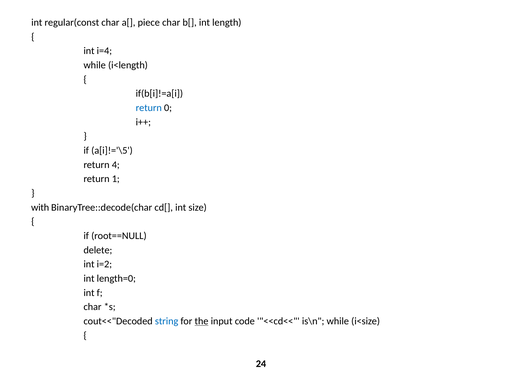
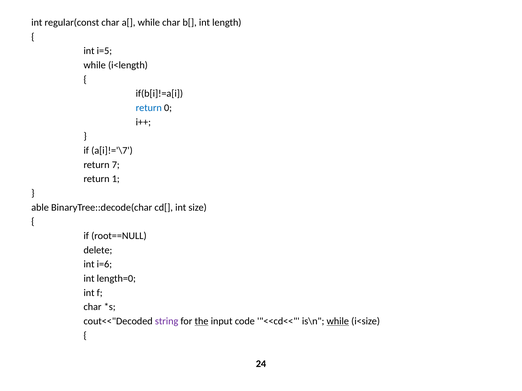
a[ piece: piece -> while
i=4: i=4 -> i=5
a[i]!='\5: a[i]!='\5 -> a[i]!='\7
4: 4 -> 7
with: with -> able
i=2: i=2 -> i=6
string colour: blue -> purple
while at (338, 322) underline: none -> present
